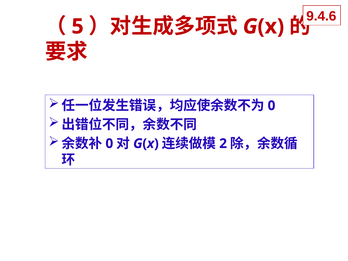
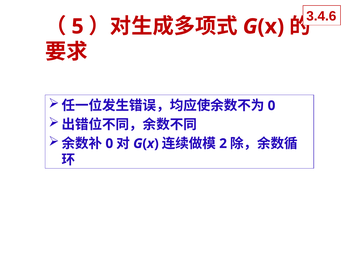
9.4.6: 9.4.6 -> 3.4.6
